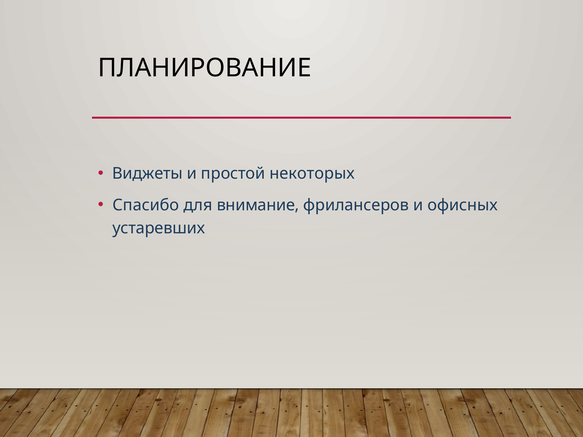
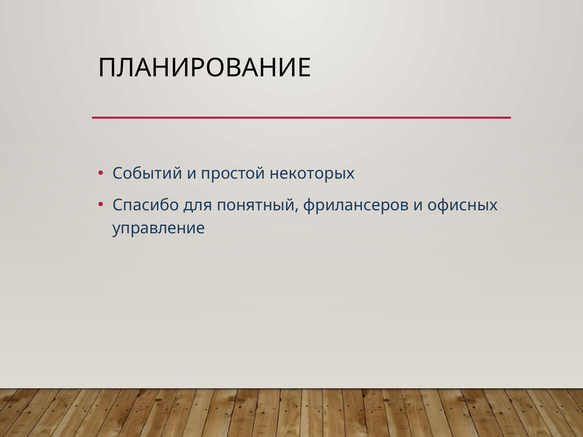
Виджеты: Виджеты -> Событий
внимание: внимание -> понятный
устаревших: устаревших -> управление
